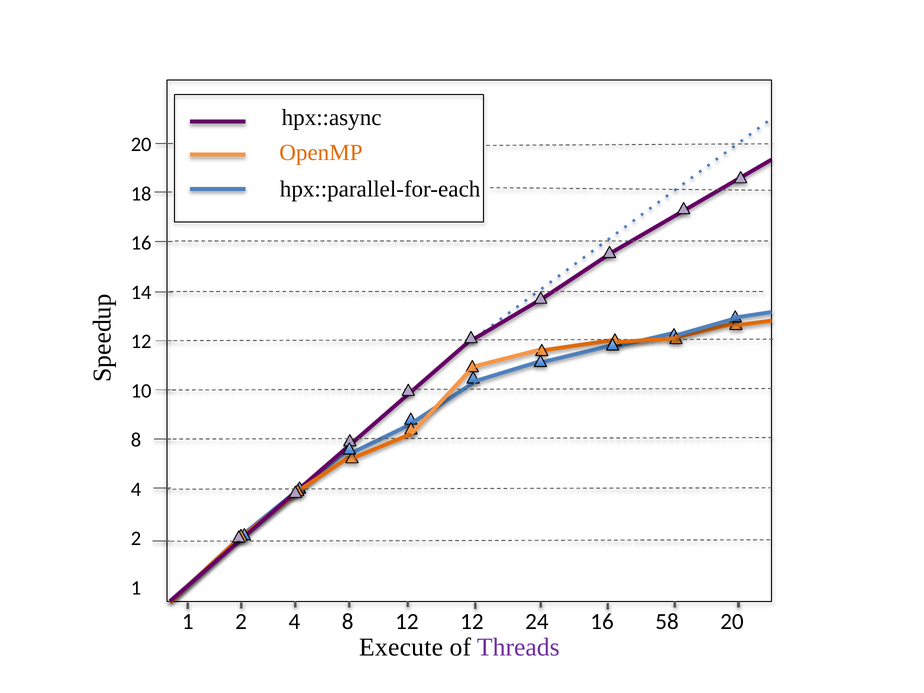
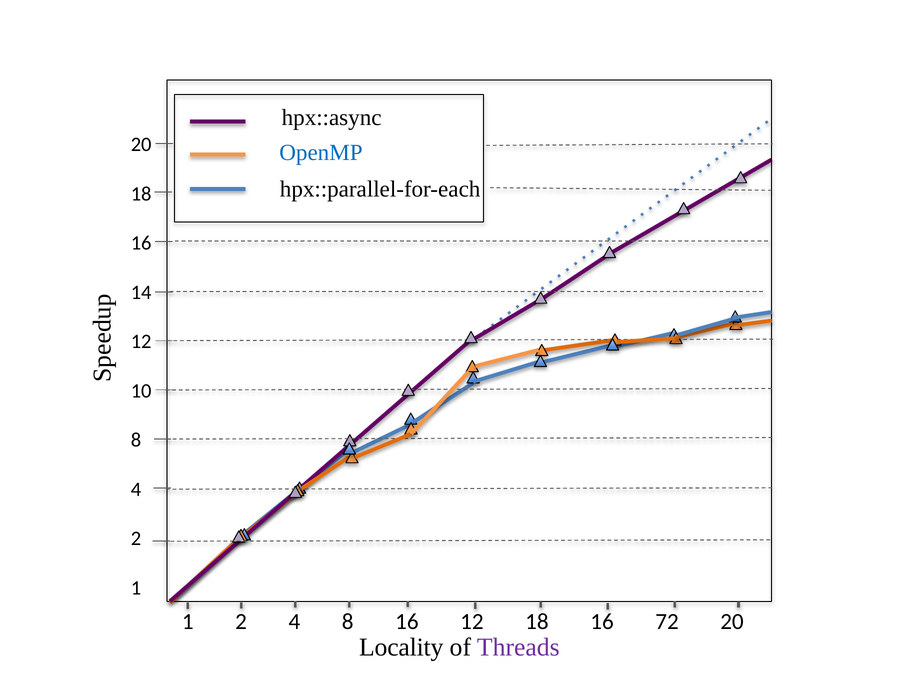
OpenMP colour: orange -> blue
8 12: 12 -> 16
12 24: 24 -> 18
58: 58 -> 72
Execute: Execute -> Locality
